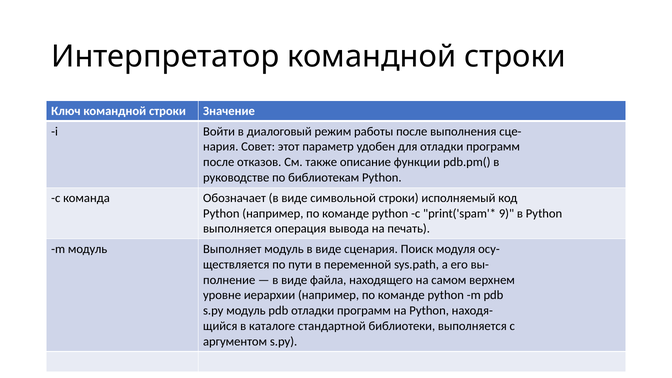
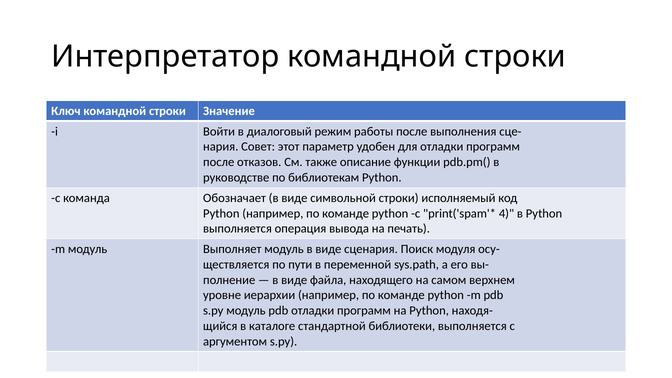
9: 9 -> 4
